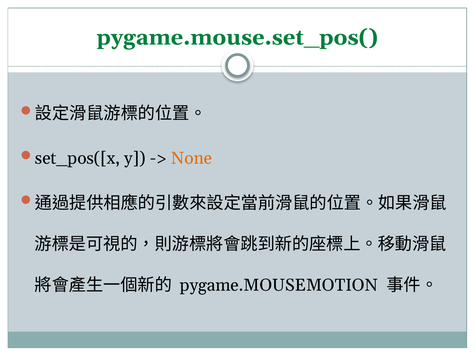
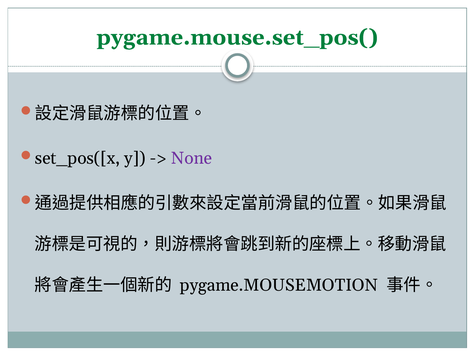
None colour: orange -> purple
